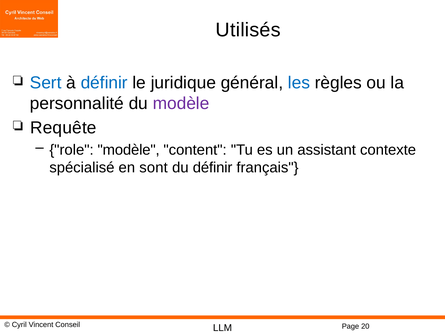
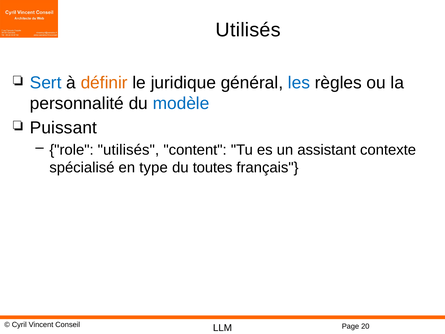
définir at (104, 83) colour: blue -> orange
modèle at (181, 103) colour: purple -> blue
Requête: Requête -> Puissant
role modèle: modèle -> utilisés
sont: sont -> type
du définir: définir -> toutes
